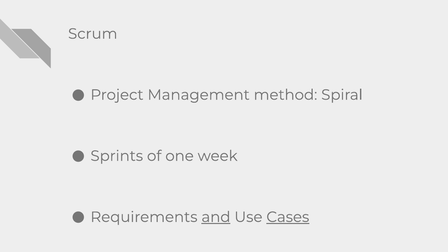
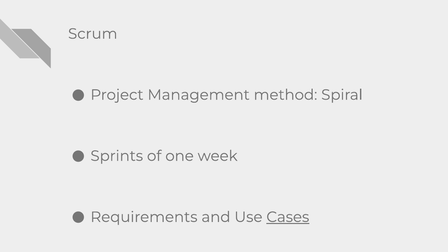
and underline: present -> none
